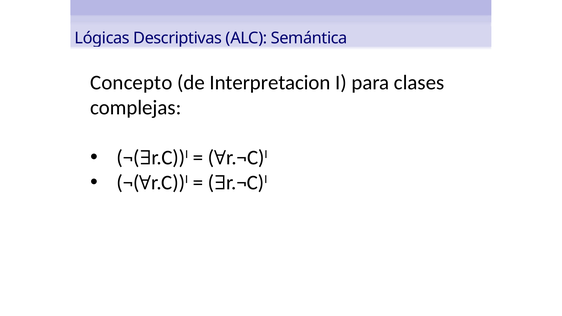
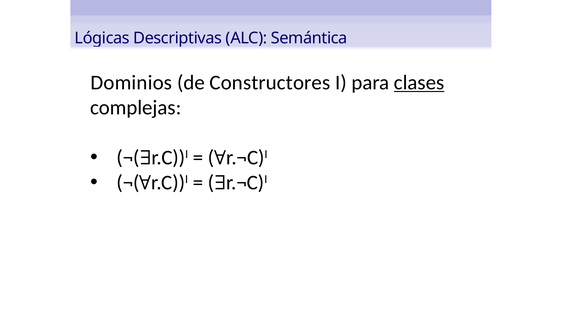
Concepto: Concepto -> Dominios
Interpretacion: Interpretacion -> Constructores
clases underline: none -> present
